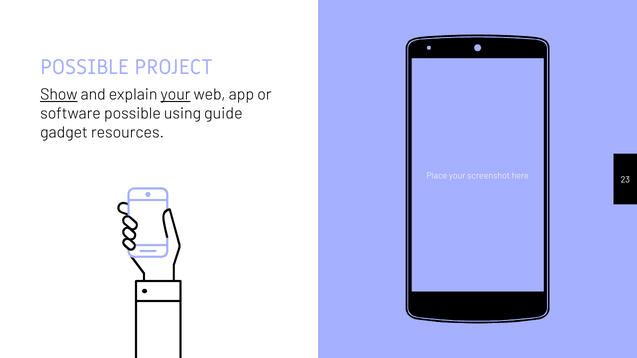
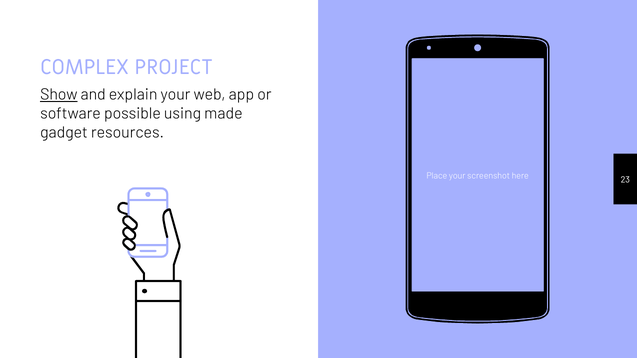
POSSIBLE at (85, 67): POSSIBLE -> COMPLEX
your at (176, 95) underline: present -> none
guide: guide -> made
